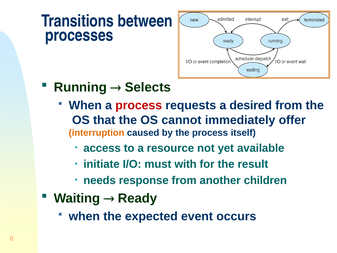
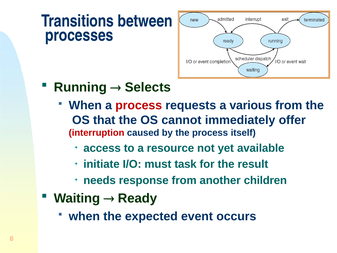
desired: desired -> various
interruption colour: orange -> red
with: with -> task
